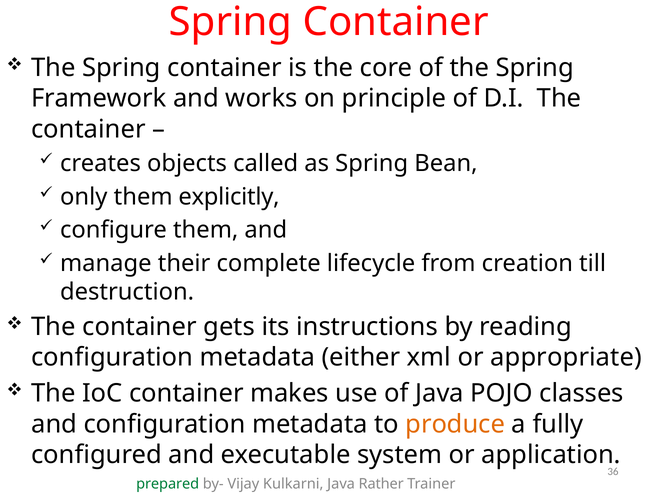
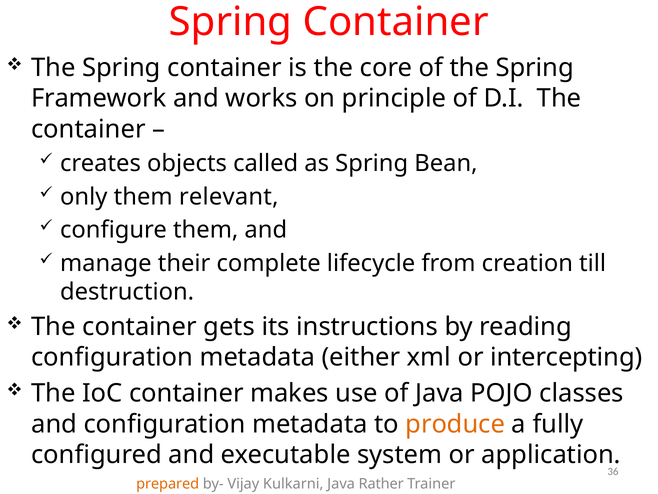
explicitly: explicitly -> relevant
appropriate: appropriate -> intercepting
prepared colour: green -> orange
